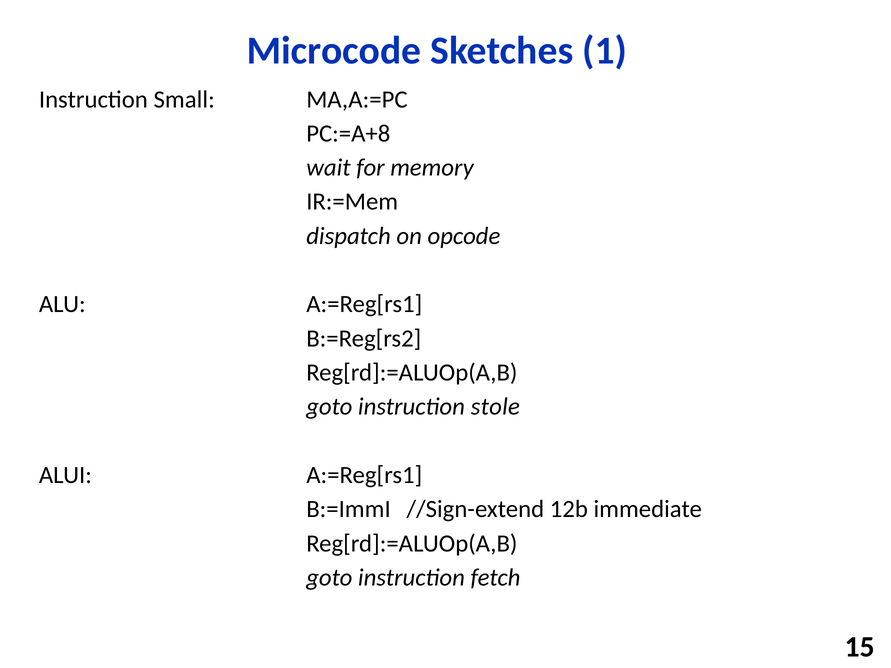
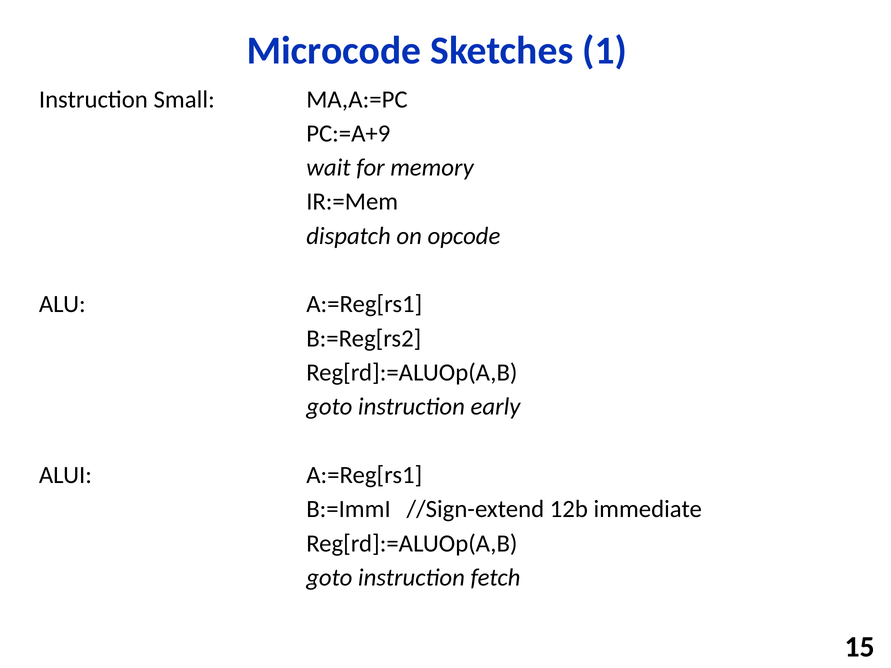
PC:=A+8: PC:=A+8 -> PC:=A+9
stole: stole -> early
